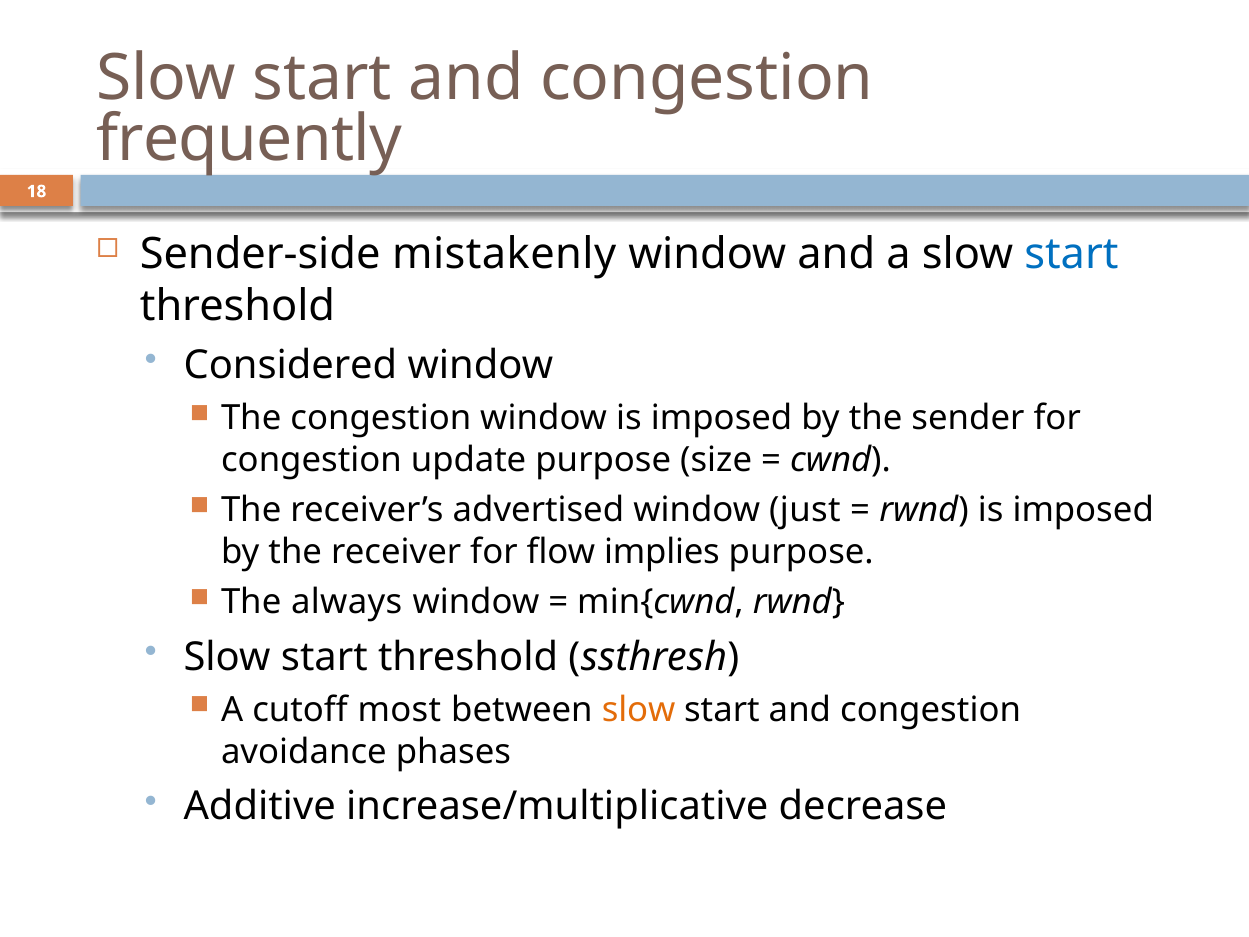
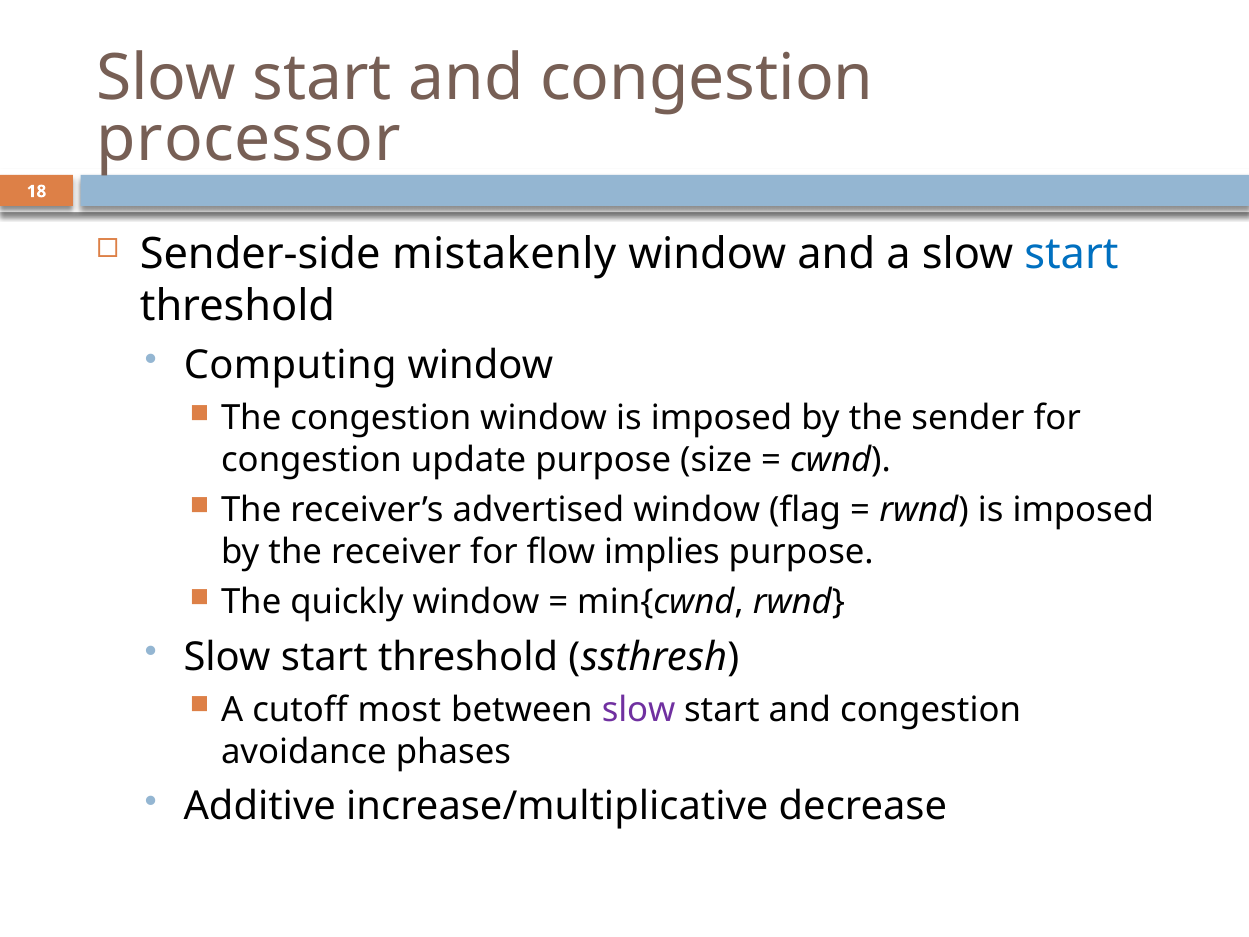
frequently: frequently -> processor
Considered: Considered -> Computing
just: just -> flag
always: always -> quickly
slow at (639, 710) colour: orange -> purple
